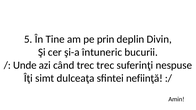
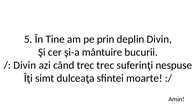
întuneric: întuneric -> mântuire
Unde at (25, 65): Unde -> Divin
nefiinţă: nefiinţă -> moarte
